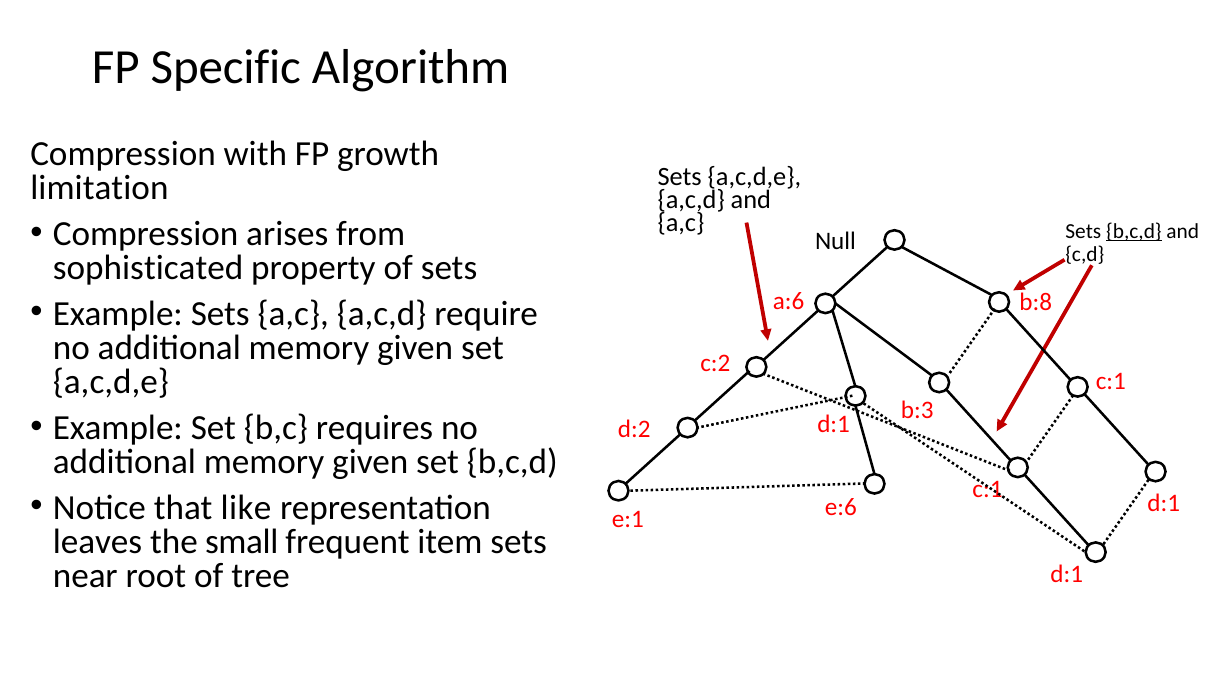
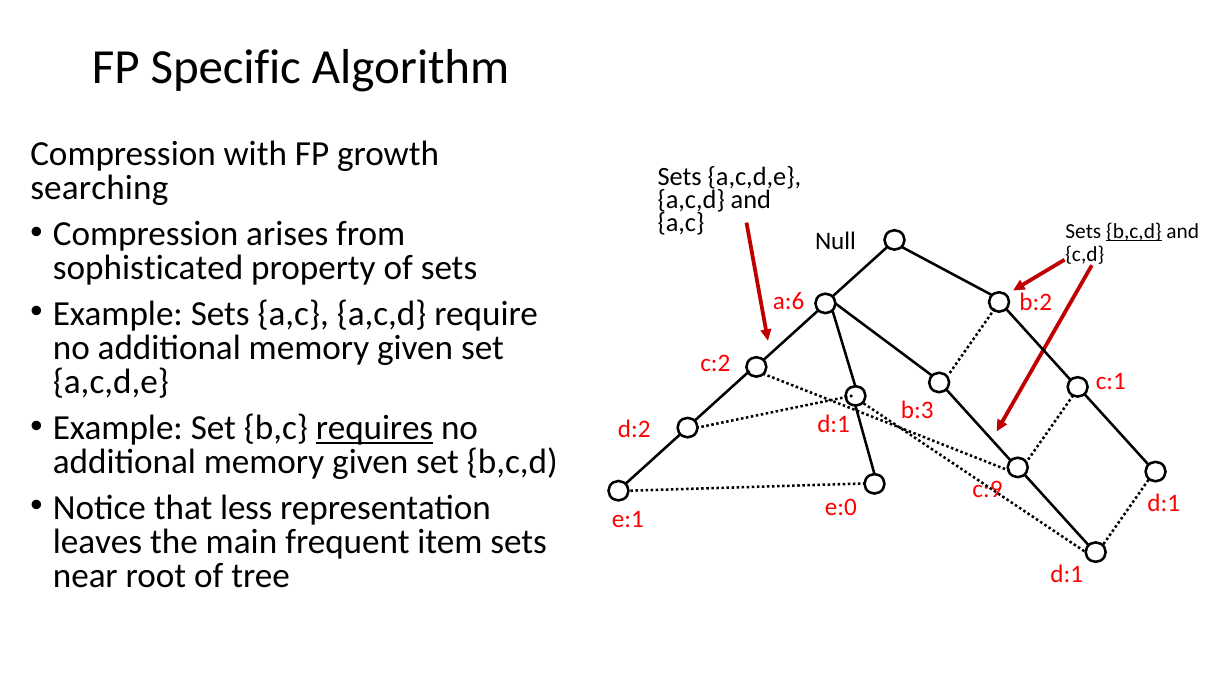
limitation: limitation -> searching
b:8: b:8 -> b:2
requires underline: none -> present
c:1 at (988, 489): c:1 -> c:9
like: like -> less
e:6: e:6 -> e:0
small: small -> main
